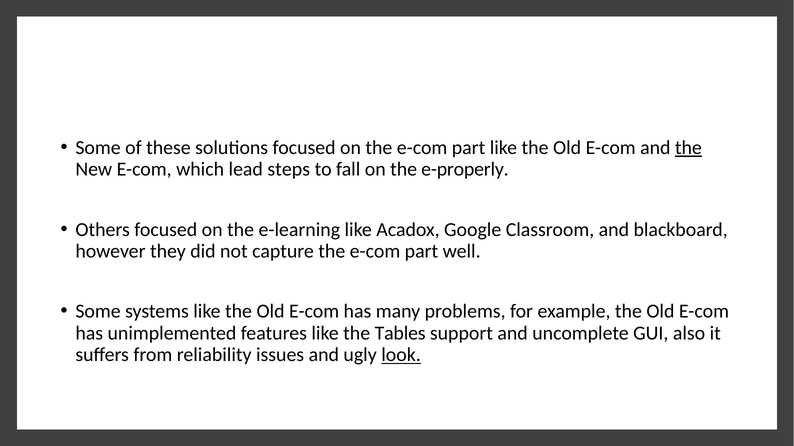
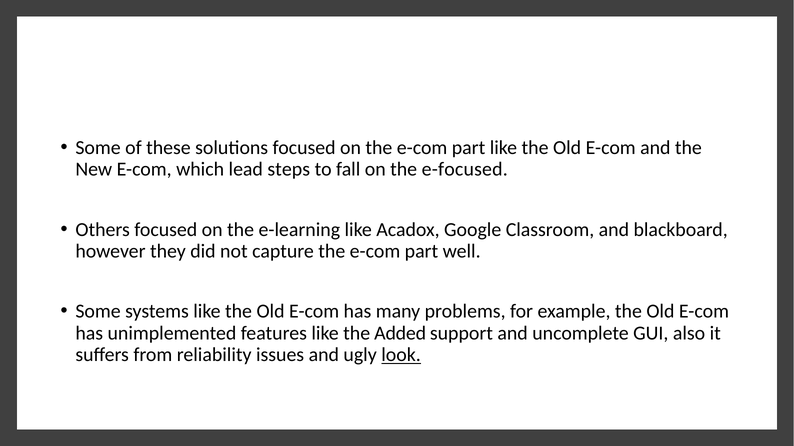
the at (688, 148) underline: present -> none
e-properly: e-properly -> e-focused
Tables: Tables -> Added
